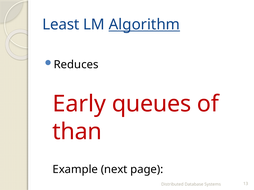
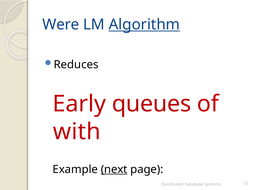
Least: Least -> Were
than: than -> with
next underline: none -> present
